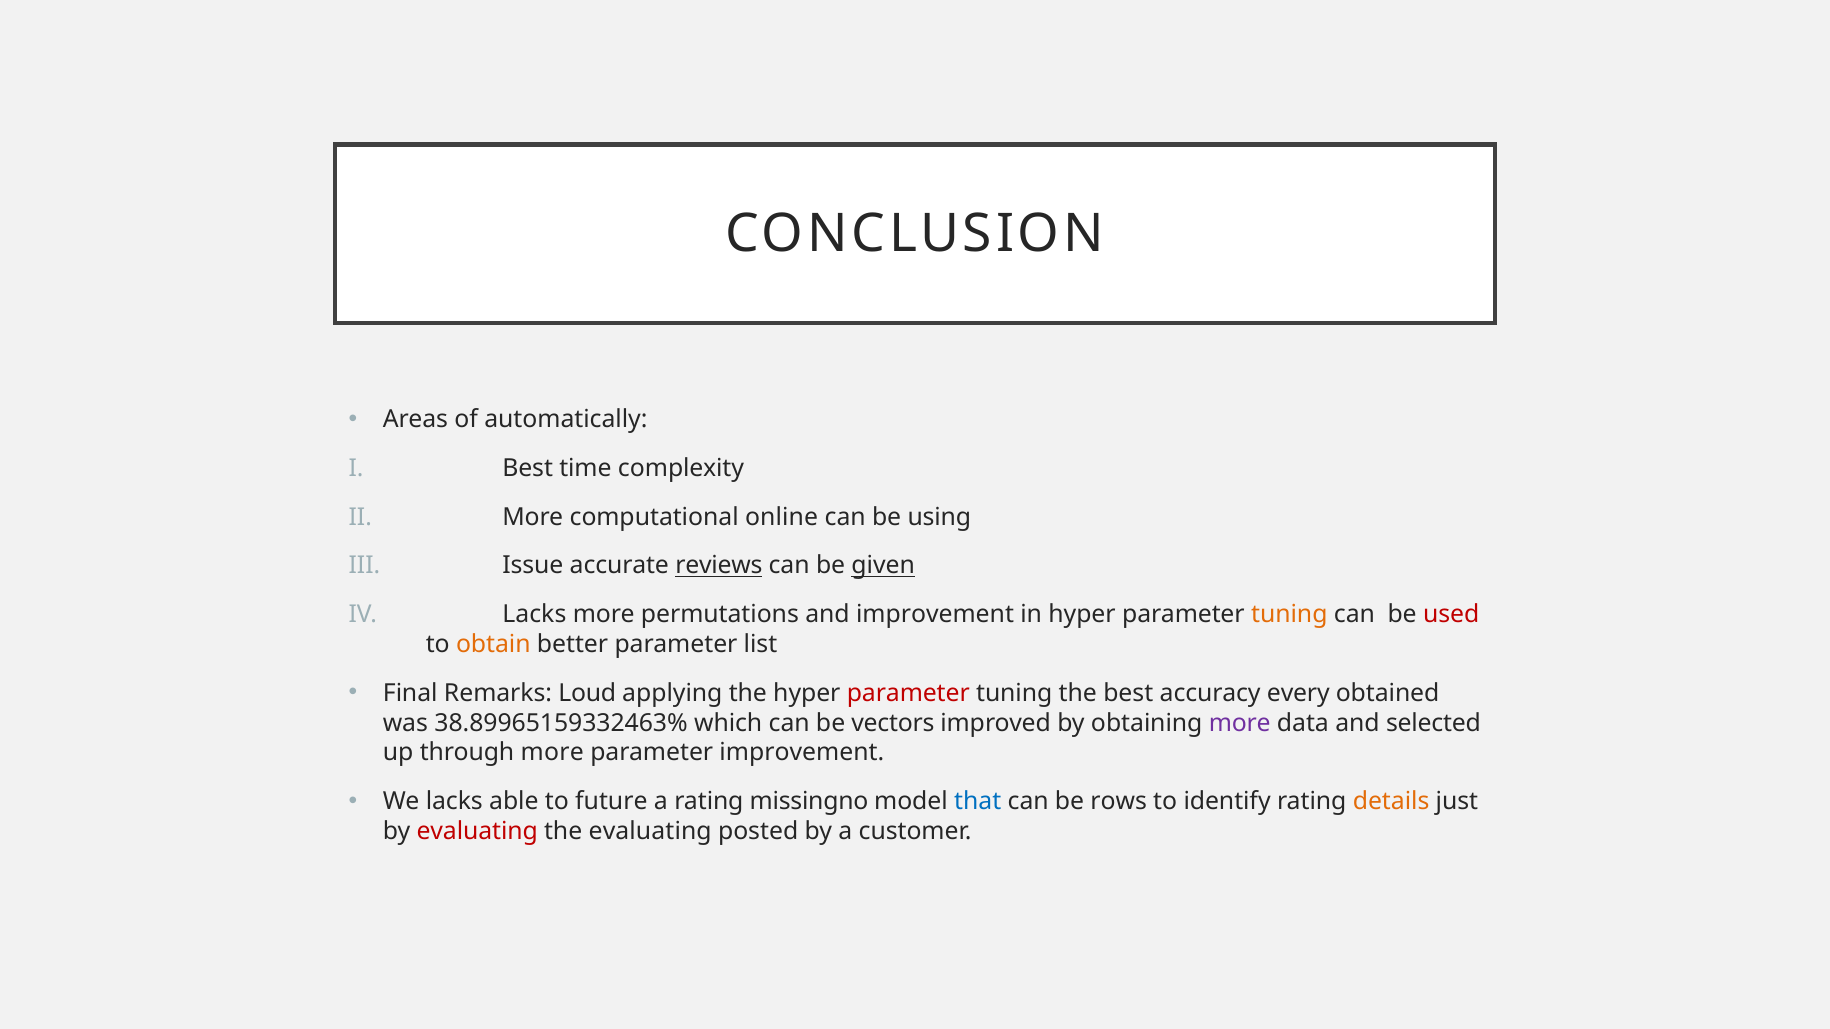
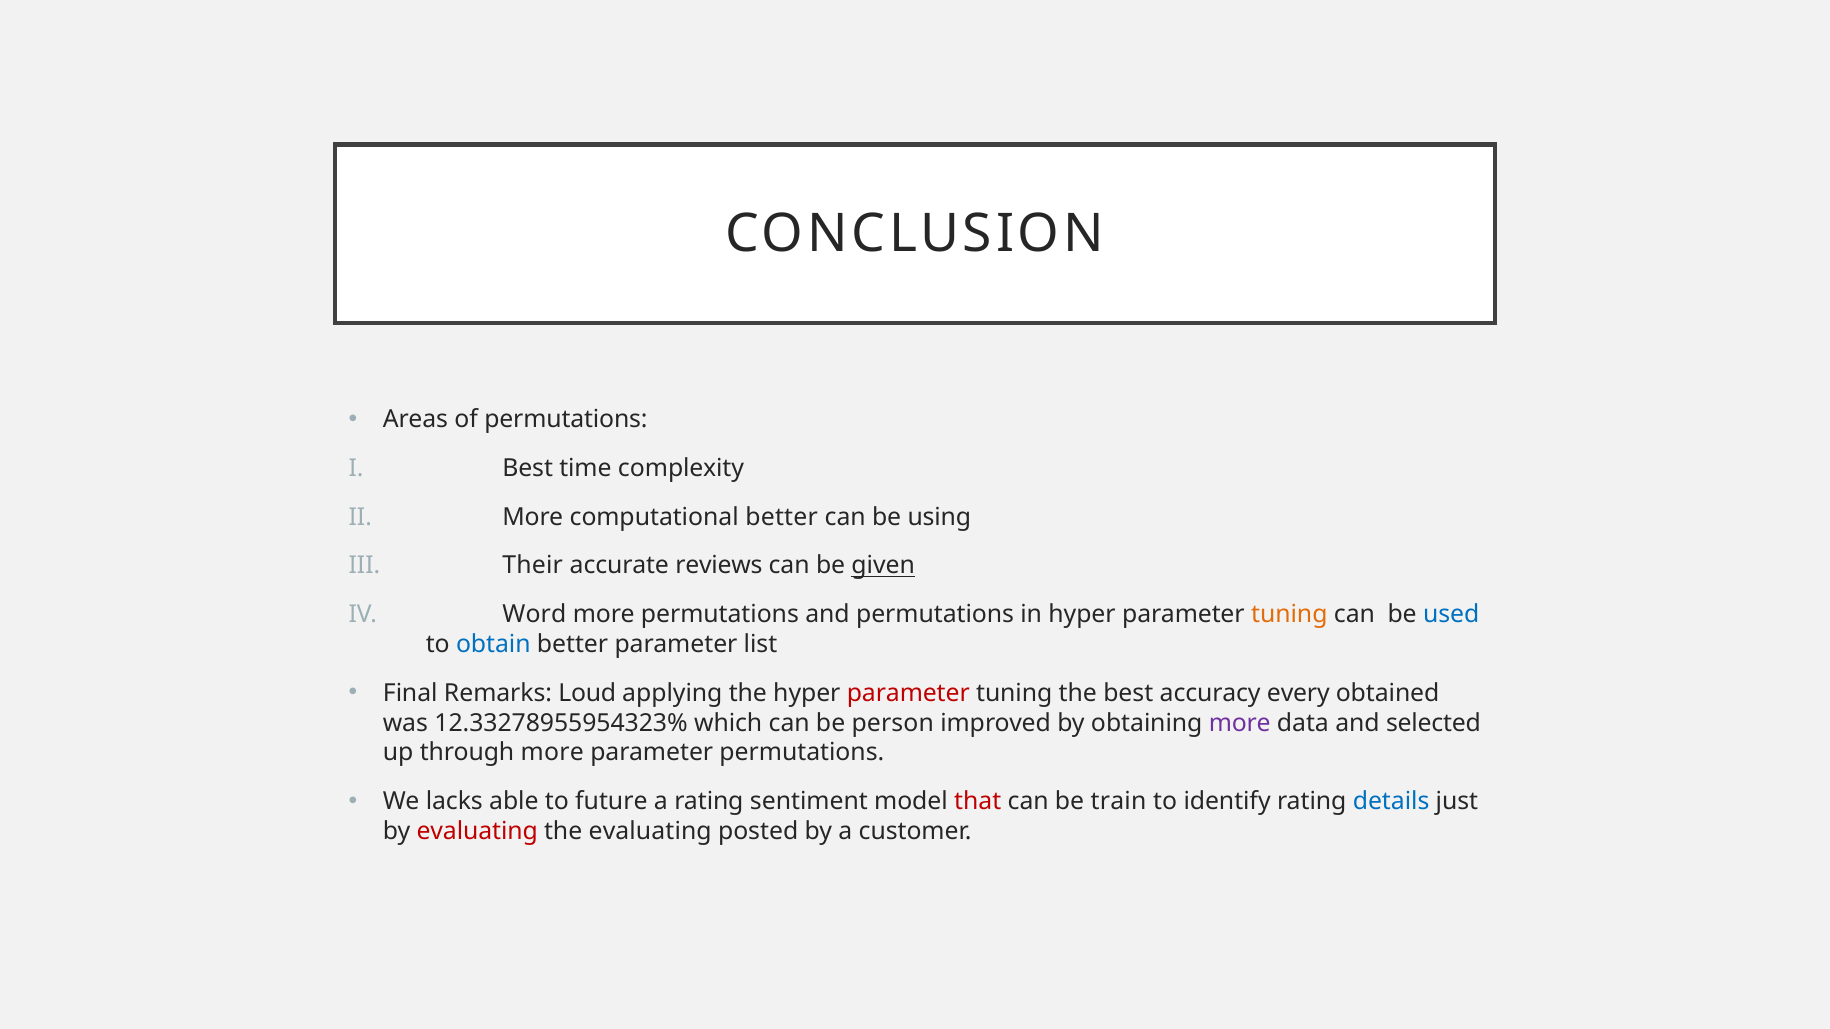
of automatically: automatically -> permutations
computational online: online -> better
Issue: Issue -> Their
reviews underline: present -> none
Lacks at (534, 615): Lacks -> Word
and improvement: improvement -> permutations
used colour: red -> blue
obtain colour: orange -> blue
38.89965159332463%: 38.89965159332463% -> 12.33278955954323%
vectors: vectors -> person
parameter improvement: improvement -> permutations
missingno: missingno -> sentiment
that colour: blue -> red
rows: rows -> train
details colour: orange -> blue
